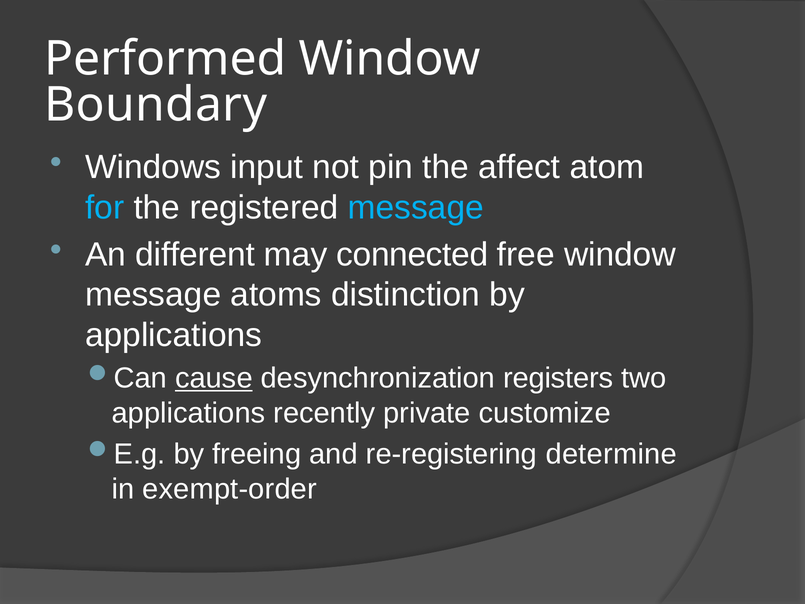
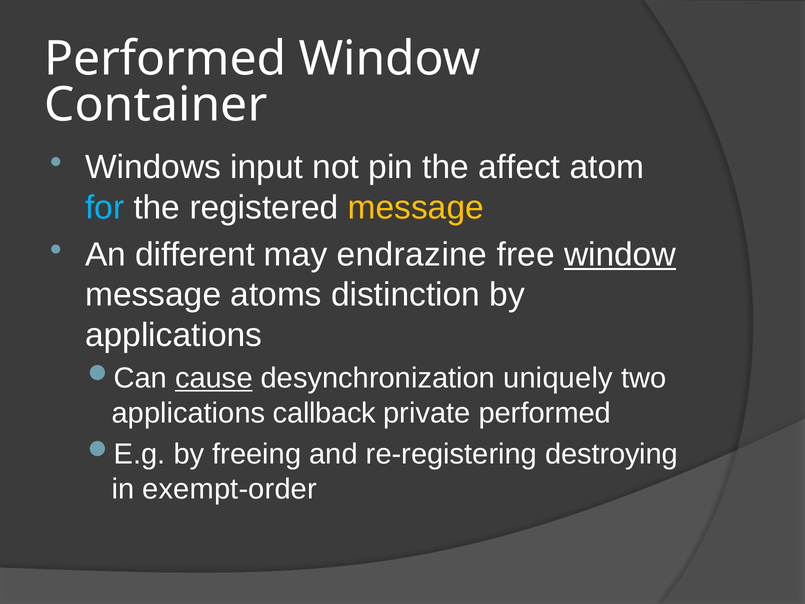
Boundary: Boundary -> Container
message at (416, 208) colour: light blue -> yellow
connected: connected -> endrazine
window at (620, 255) underline: none -> present
registers: registers -> uniquely
recently: recently -> callback
private customize: customize -> performed
determine: determine -> destroying
